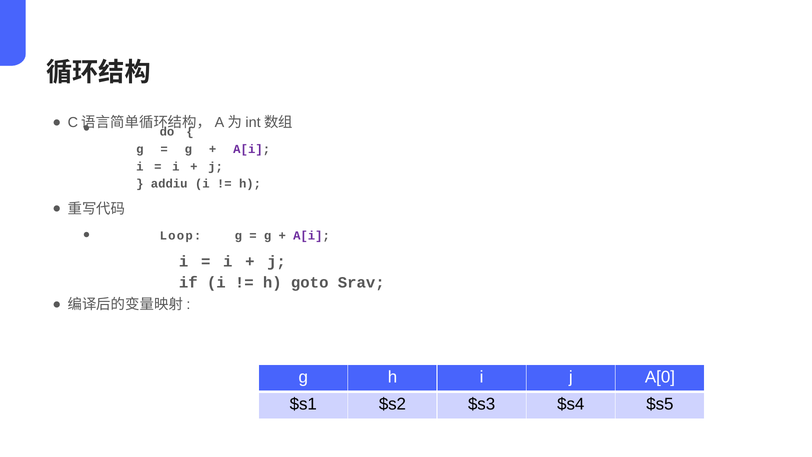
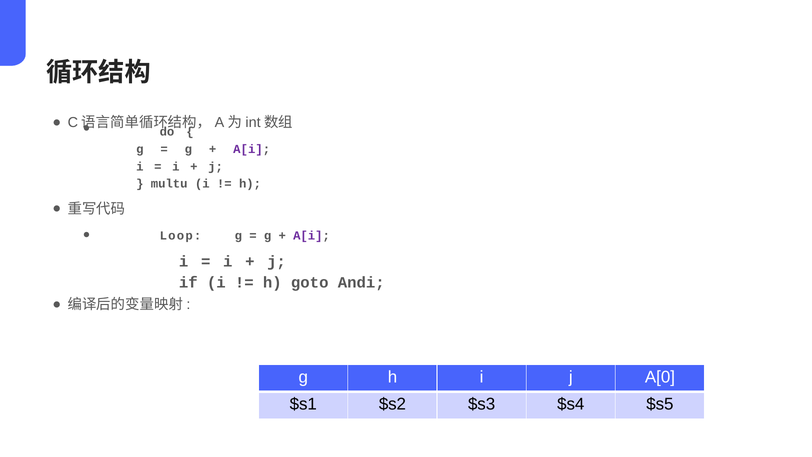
addiu: addiu -> multu
Srav: Srav -> Andi
